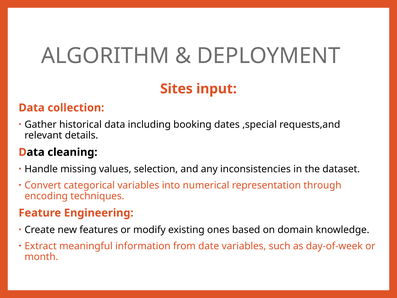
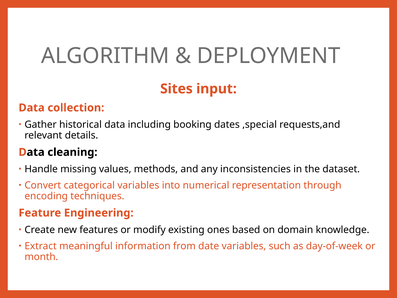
selection: selection -> methods
